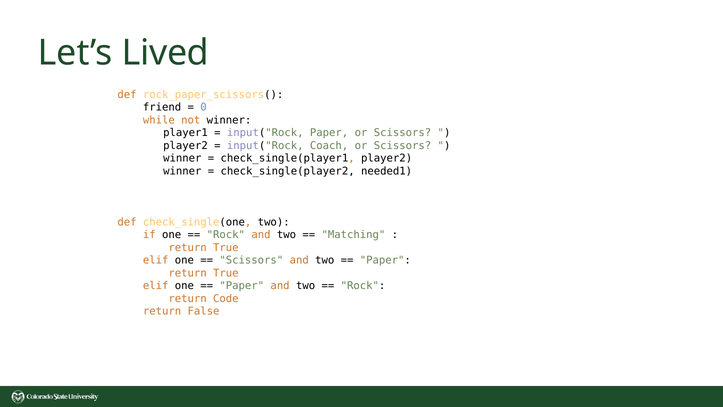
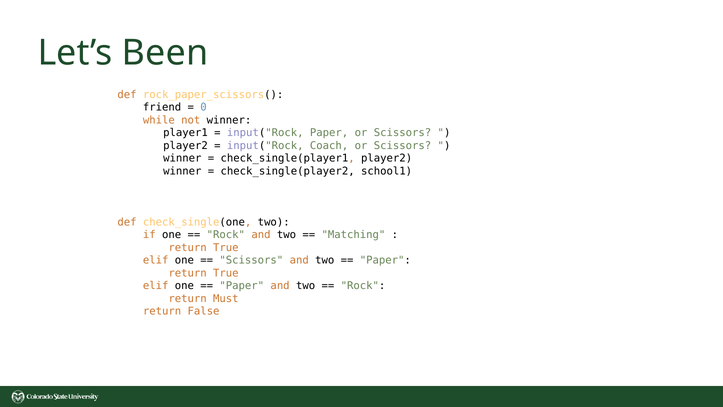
Lived: Lived -> Been
needed1: needed1 -> school1
Code: Code -> Must
